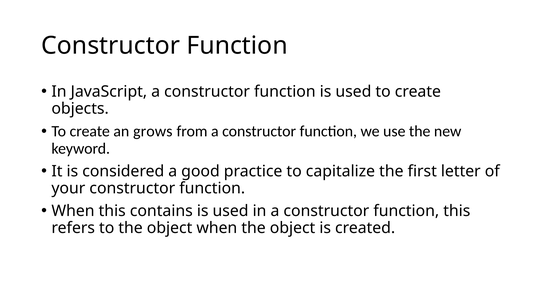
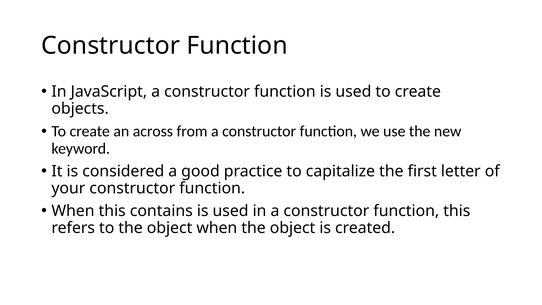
grows: grows -> across
